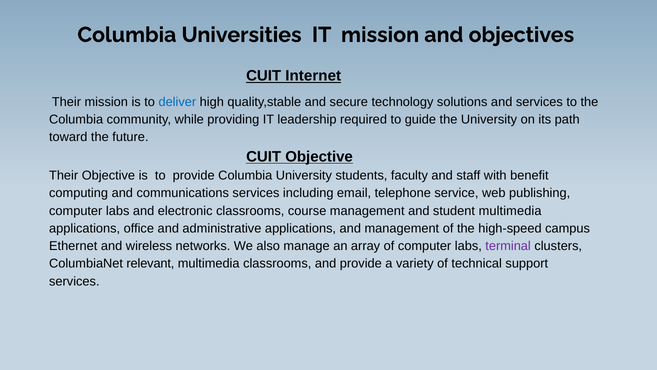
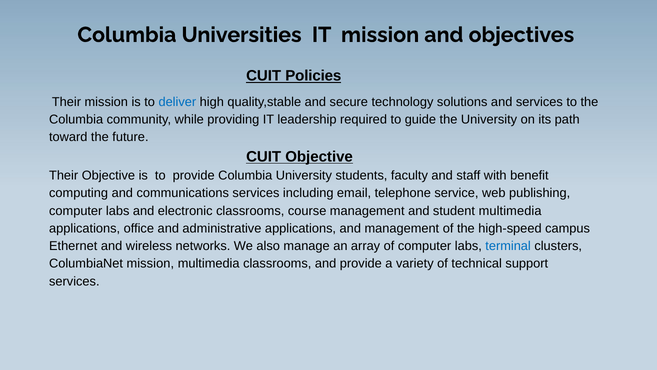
Internet: Internet -> Policies
terminal colour: purple -> blue
ColumbiaNet relevant: relevant -> mission
